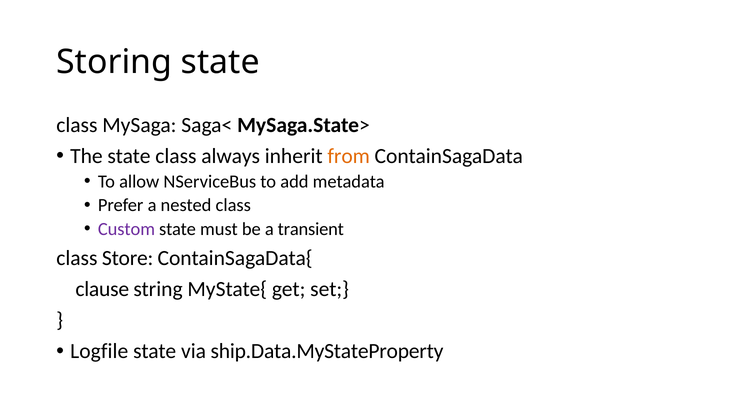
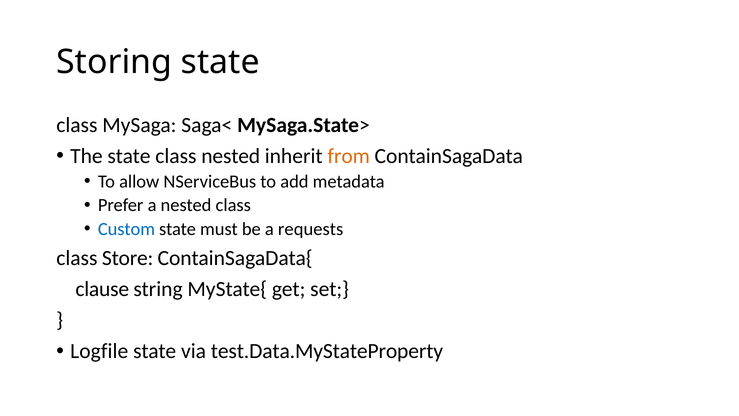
class always: always -> nested
Custom colour: purple -> blue
transient: transient -> requests
ship.Data.MyStateProperty: ship.Data.MyStateProperty -> test.Data.MyStateProperty
